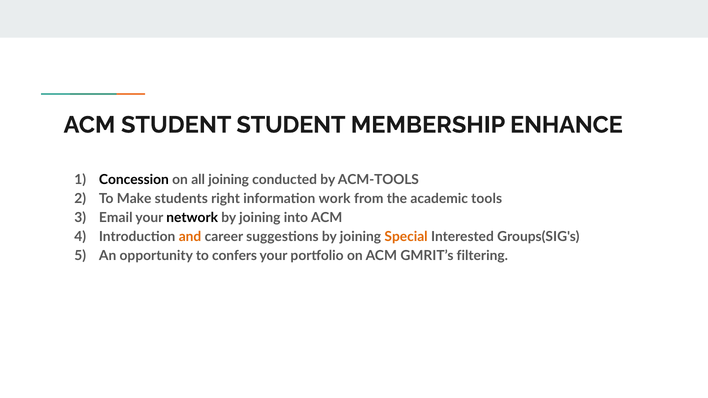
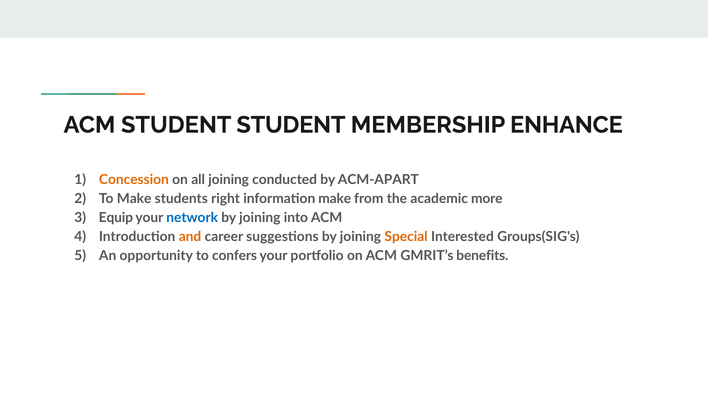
Concession colour: black -> orange
ACM-TOOLS: ACM-TOOLS -> ACM-APART
information work: work -> make
tools: tools -> more
Email: Email -> Equip
network colour: black -> blue
filtering: filtering -> benefits
